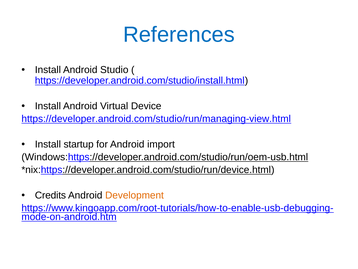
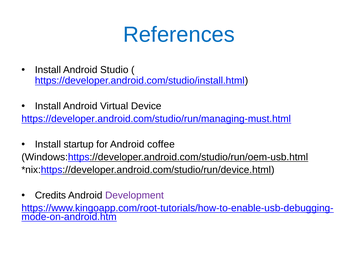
https://developer.android.com/studio/run/managing-view.html: https://developer.android.com/studio/run/managing-view.html -> https://developer.android.com/studio/run/managing-must.html
import: import -> coffee
Development colour: orange -> purple
